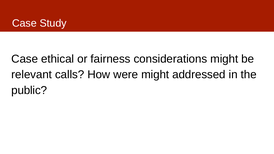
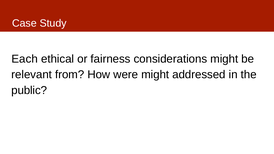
Case at (25, 59): Case -> Each
calls: calls -> from
